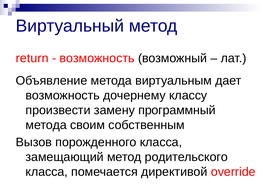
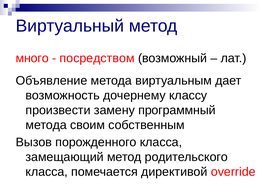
return: return -> много
возможность at (97, 58): возможность -> посредством
